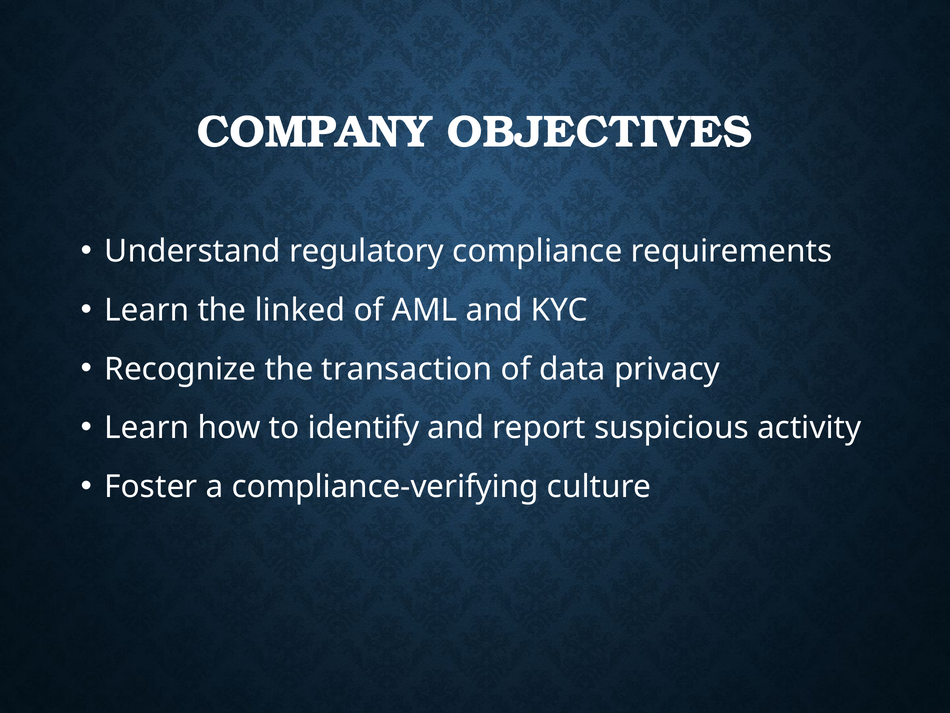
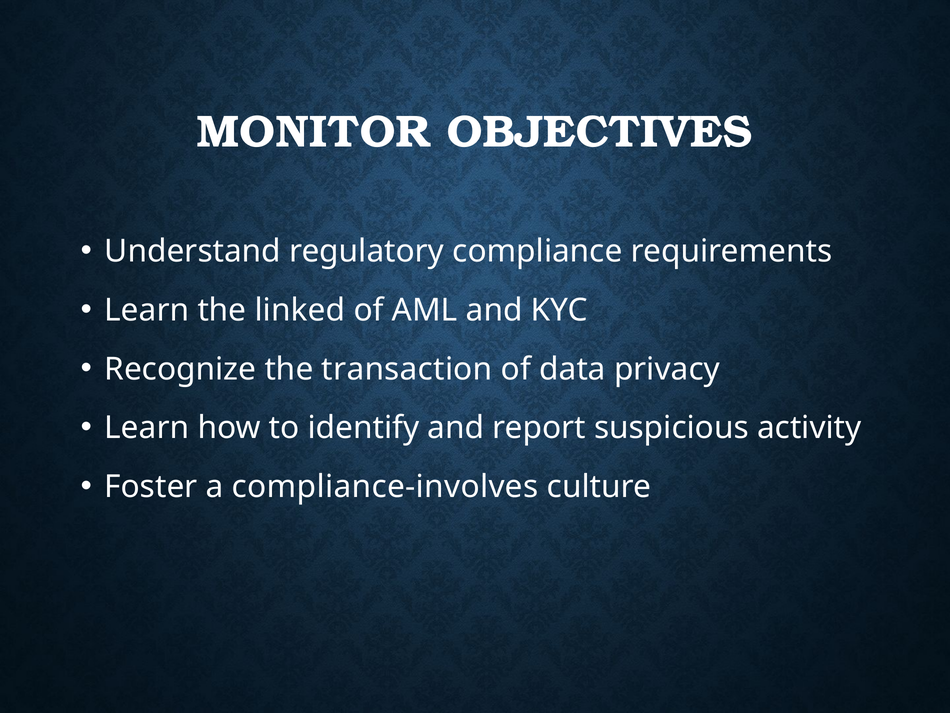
COMPANY: COMPANY -> MONITOR
compliance-verifying: compliance-verifying -> compliance-involves
